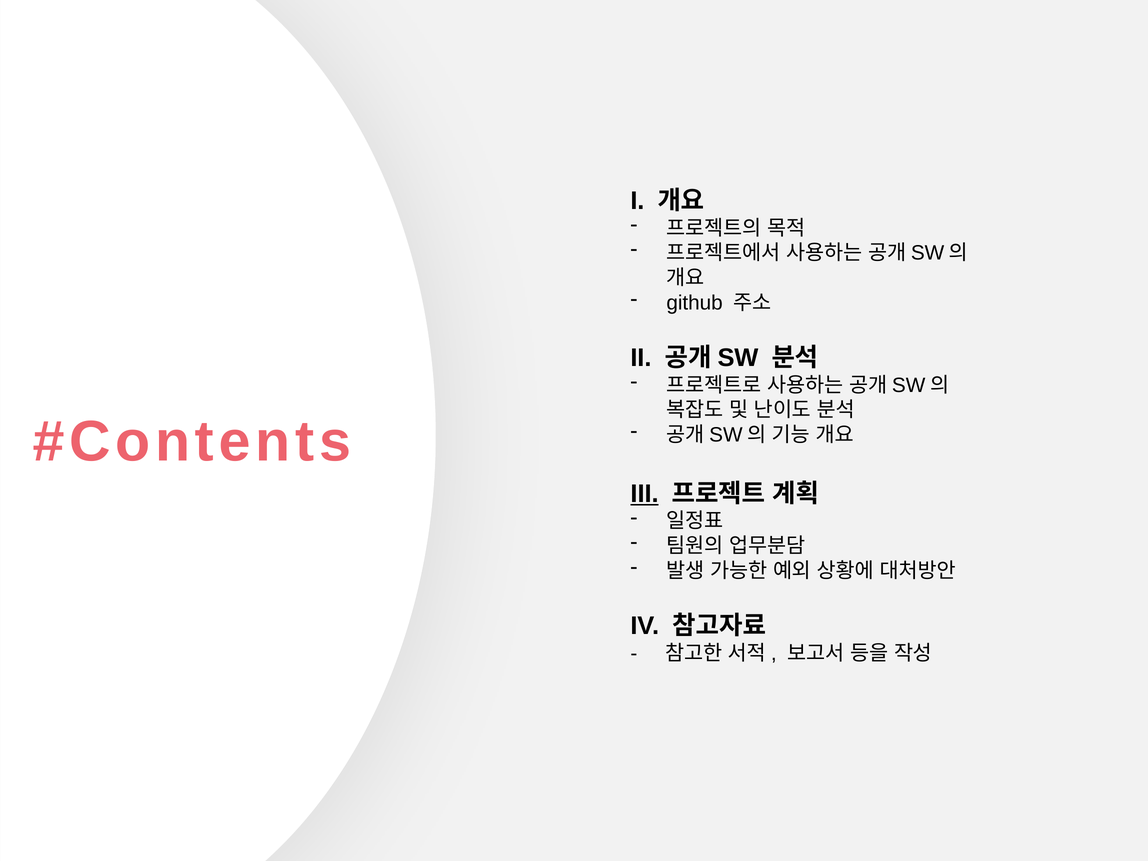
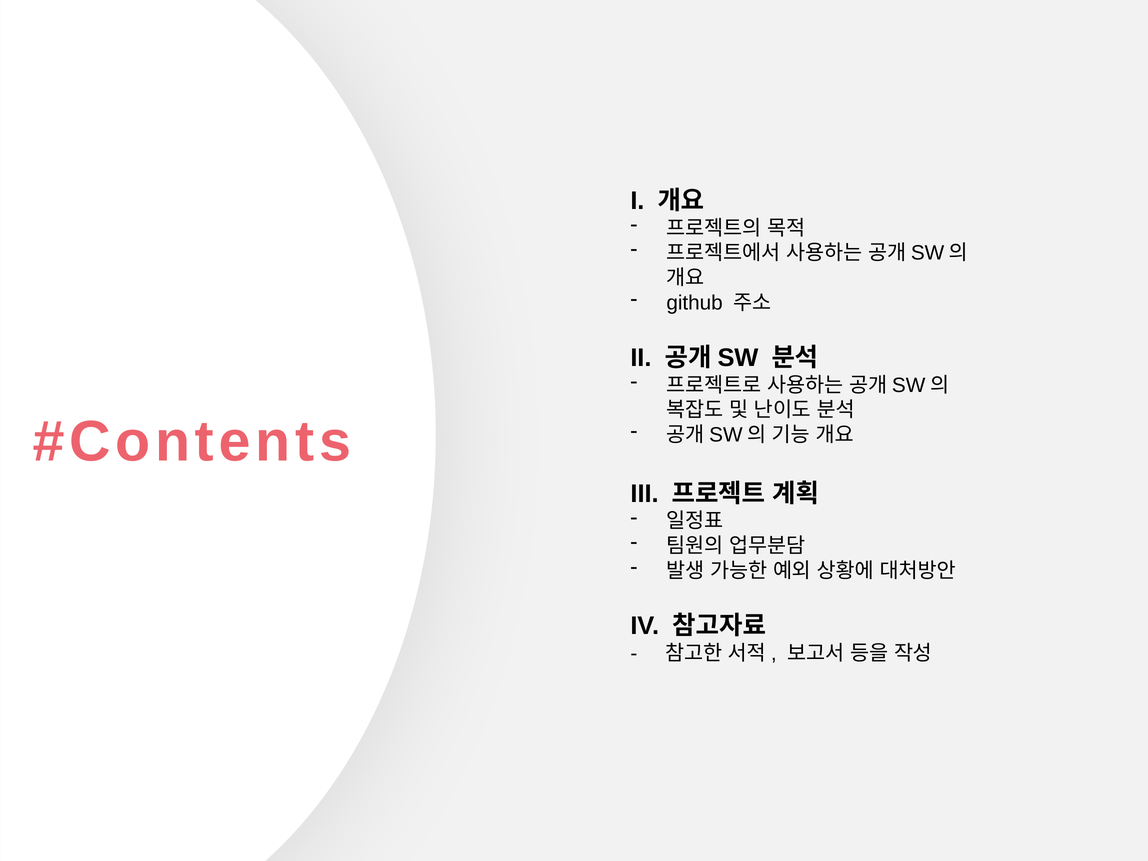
III underline: present -> none
